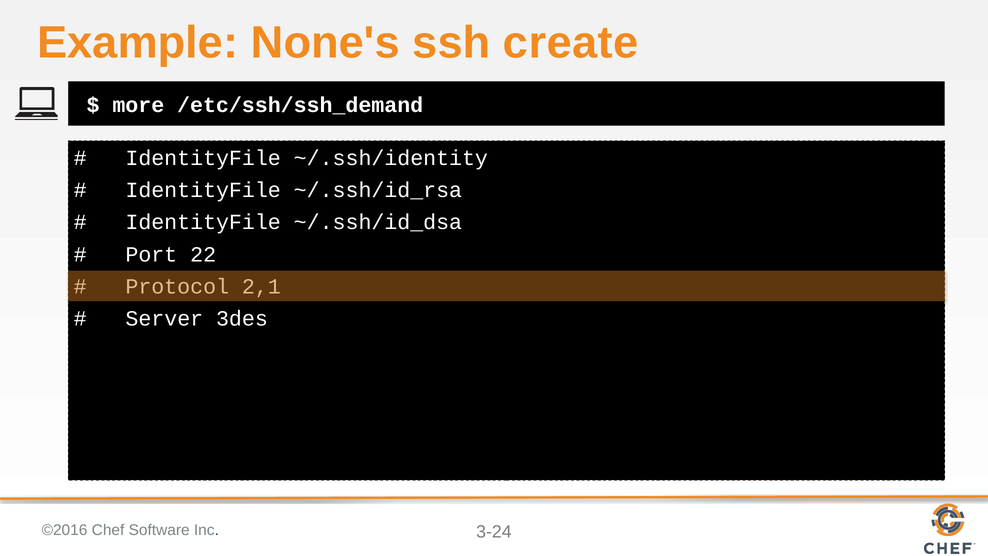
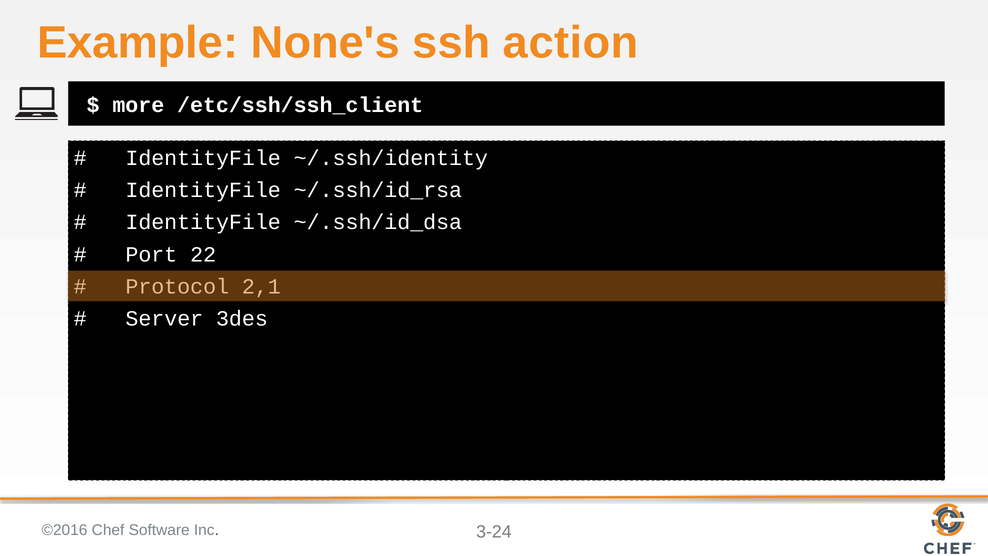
create: create -> action
/etc/ssh/ssh_demand: /etc/ssh/ssh_demand -> /etc/ssh/ssh_client
